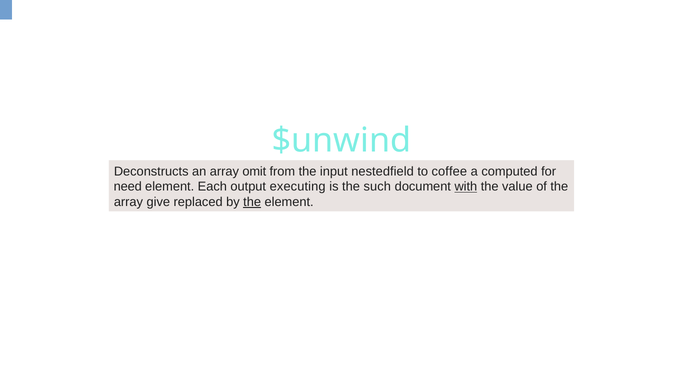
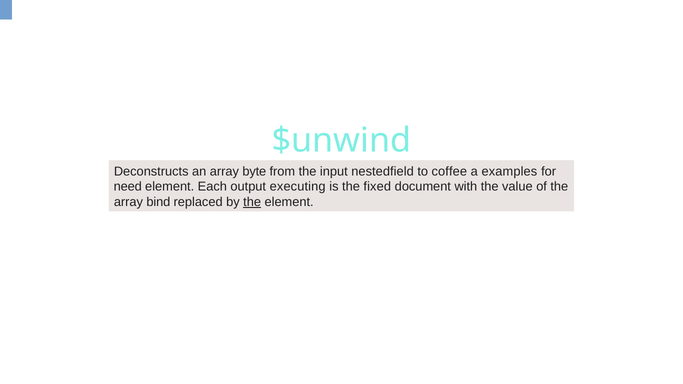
omit: omit -> byte
computed: computed -> examples
such: such -> fixed
with underline: present -> none
give: give -> bind
